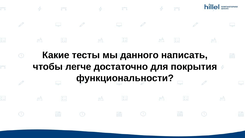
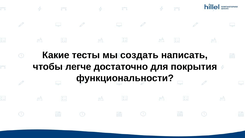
данного: данного -> создать
